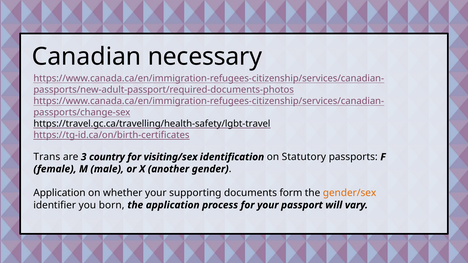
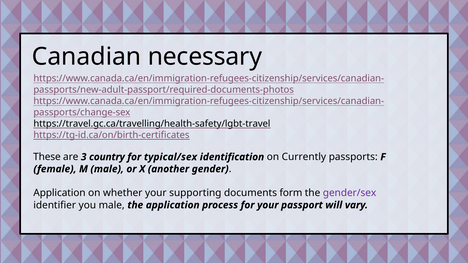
Trans: Trans -> These
visiting/sex: visiting/sex -> typical/sex
Statutory: Statutory -> Currently
gender/sex colour: orange -> purple
you born: born -> male
